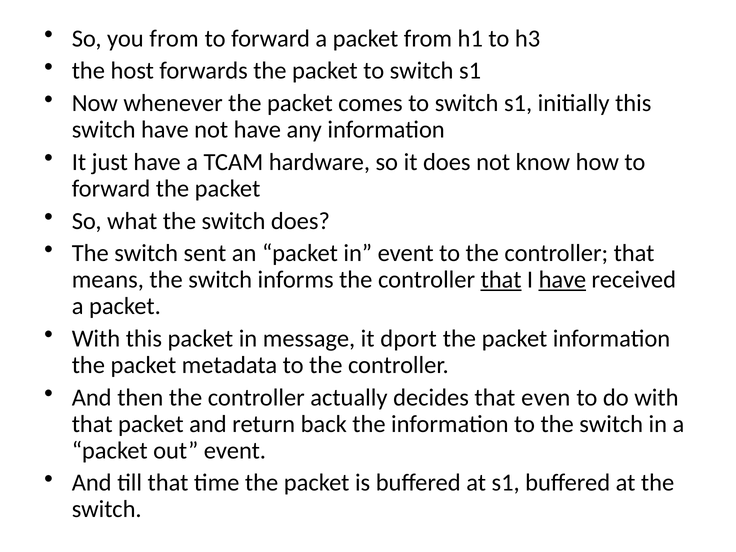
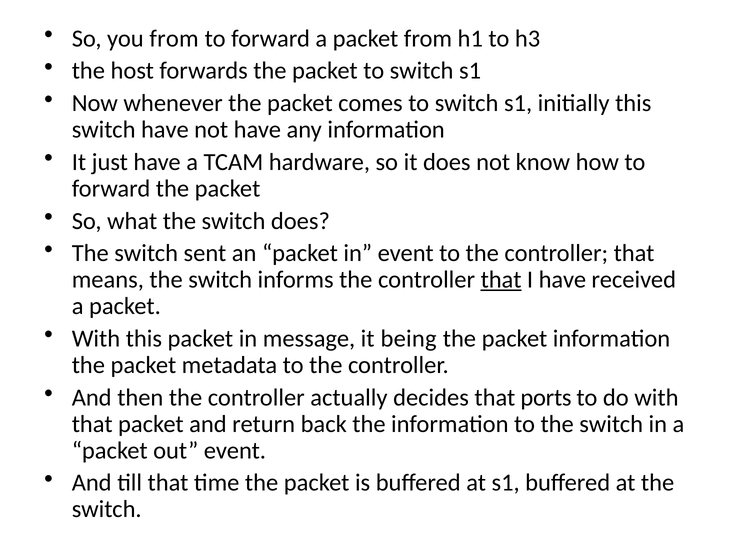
have at (562, 280) underline: present -> none
dport: dport -> being
even: even -> ports
